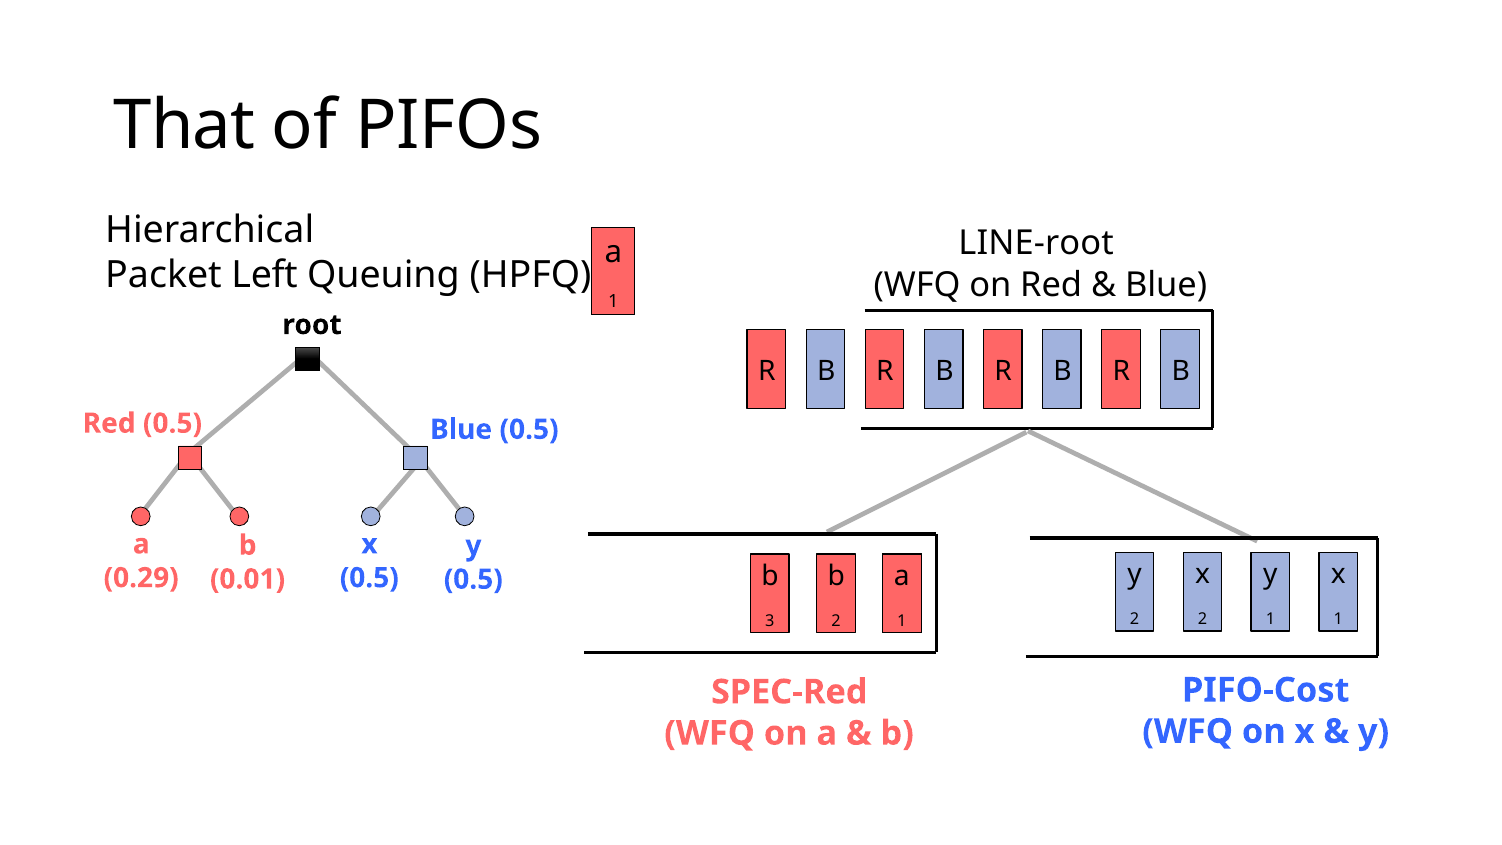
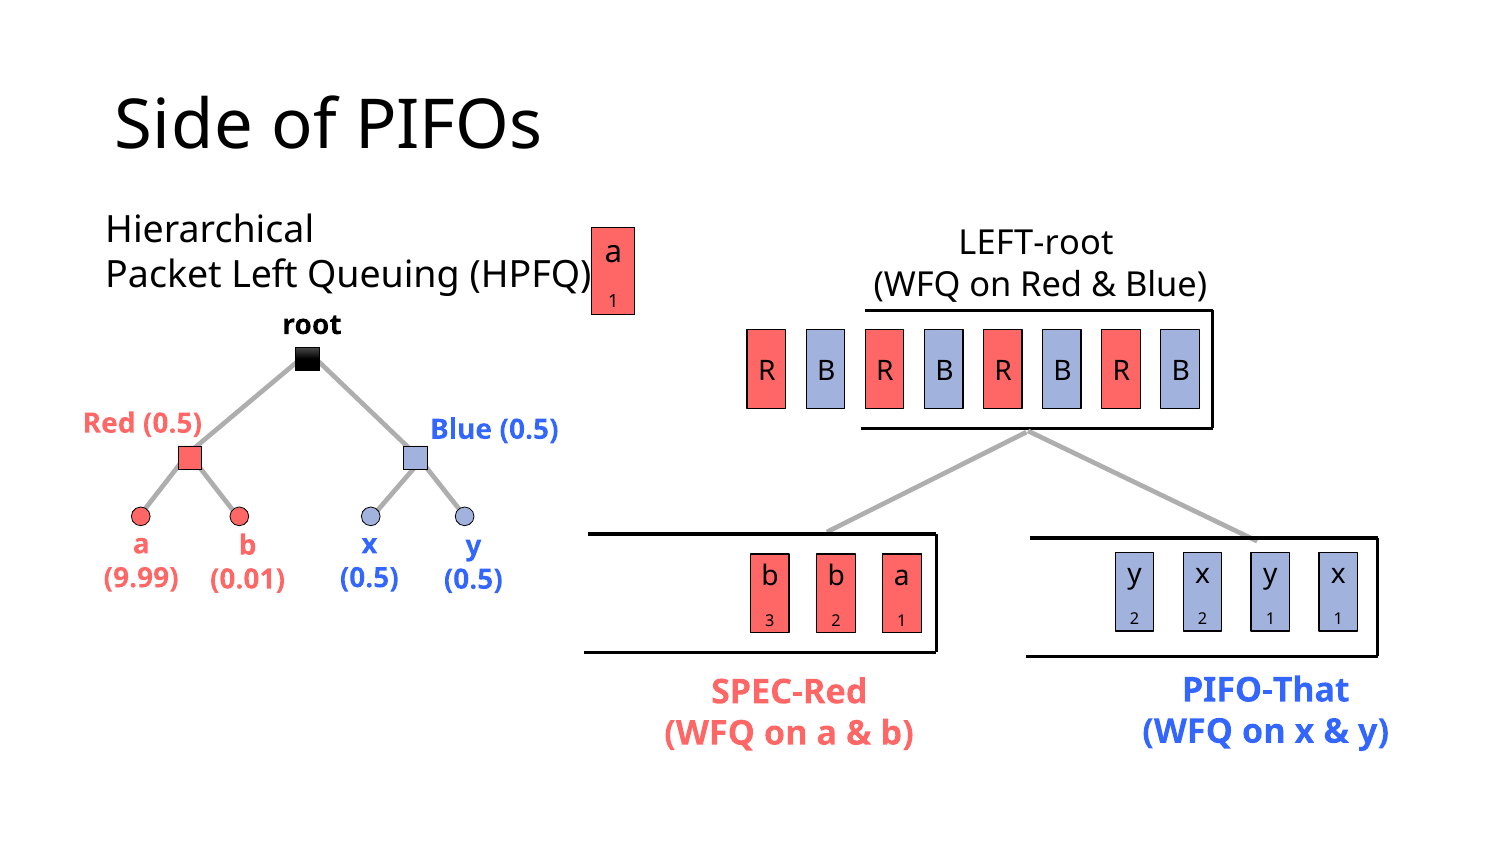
That: That -> Side
LINE-root: LINE-root -> LEFT-root
0.29: 0.29 -> 9.99
PIFO-Cost: PIFO-Cost -> PIFO-That
